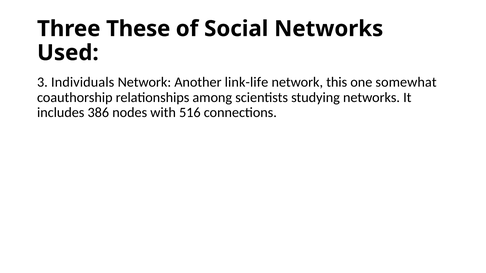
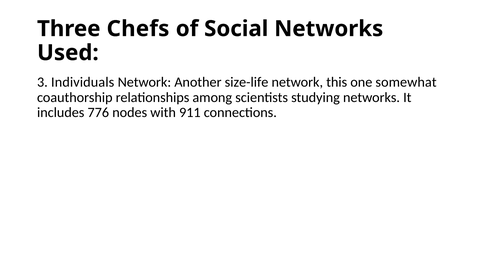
These: These -> Chefs
link-life: link-life -> size-life
386: 386 -> 776
516: 516 -> 911
